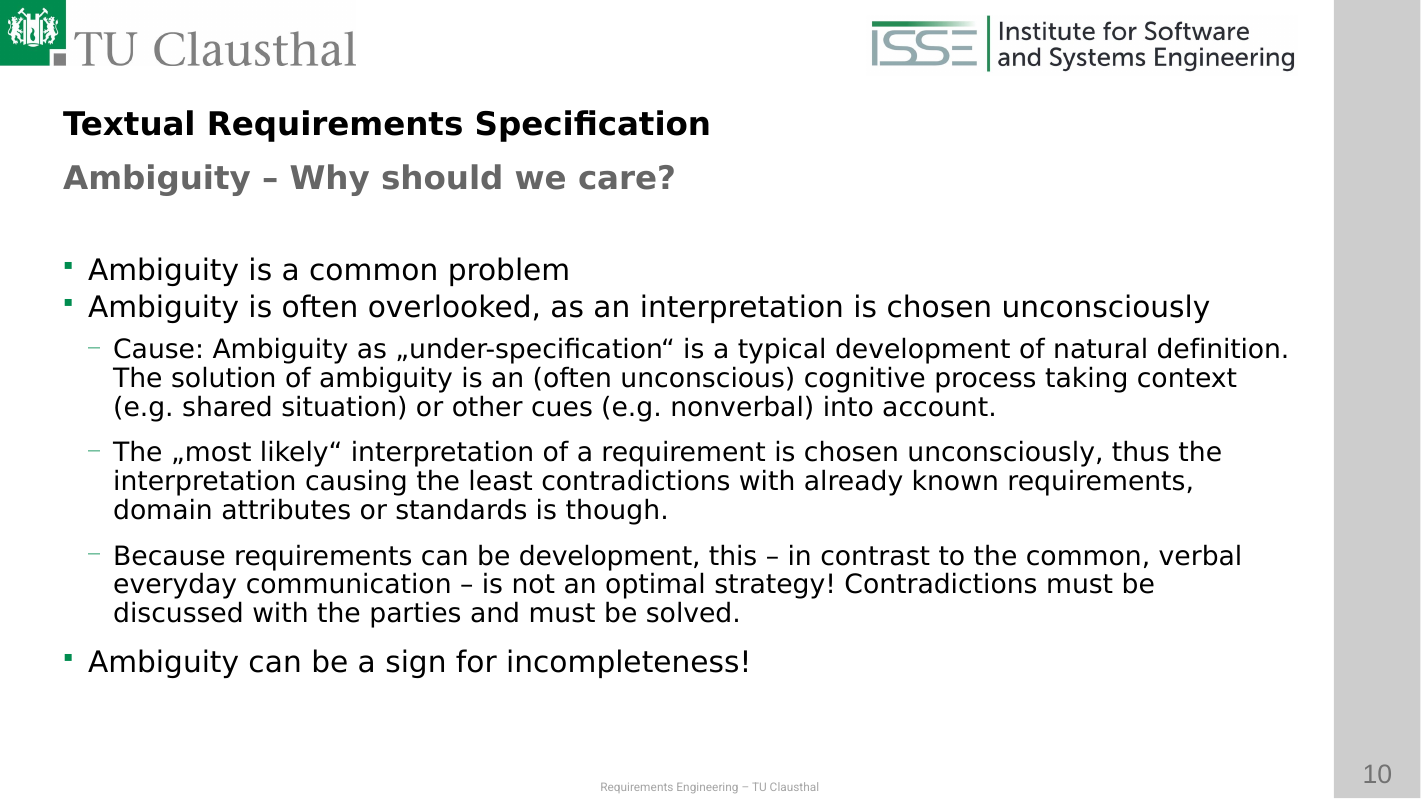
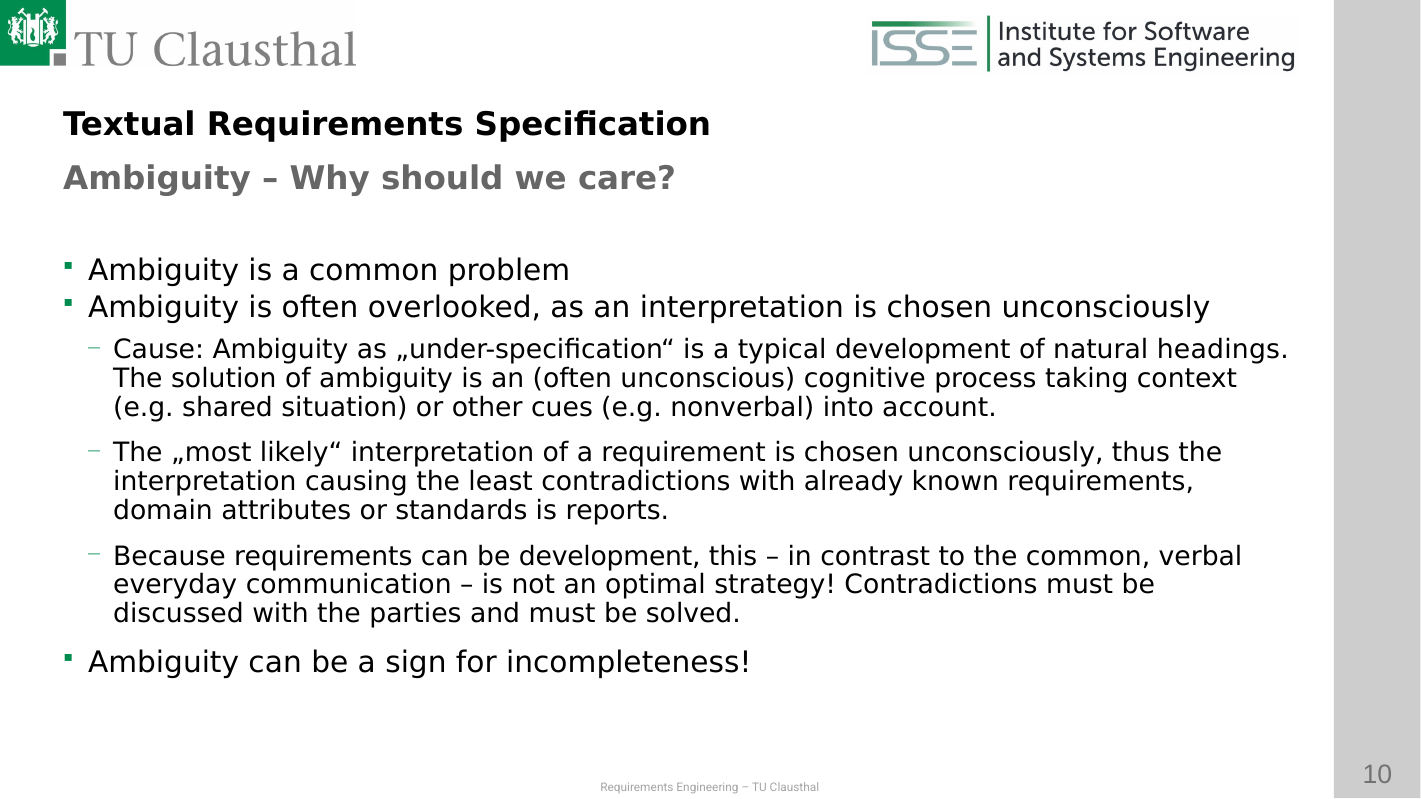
definition: definition -> headings
though: though -> reports
